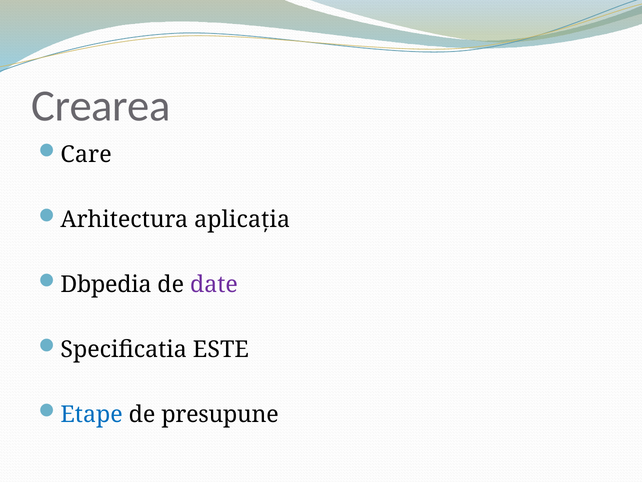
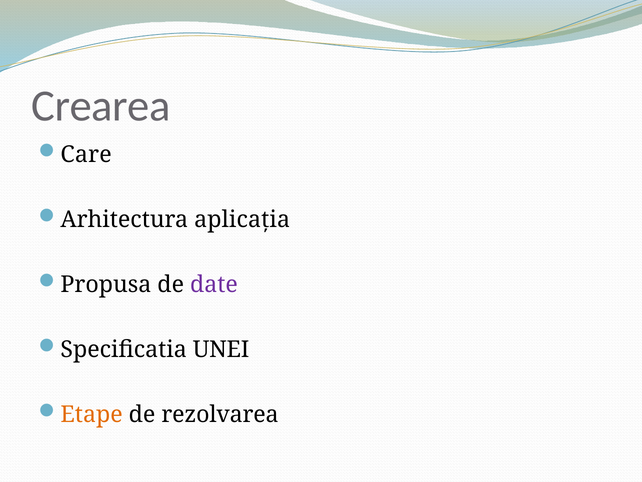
Dbpedia: Dbpedia -> Propusa
ESTE: ESTE -> UNEI
Etape colour: blue -> orange
presupune: presupune -> rezolvarea
